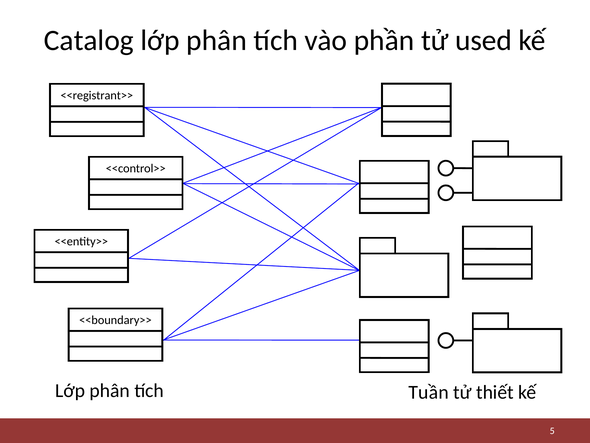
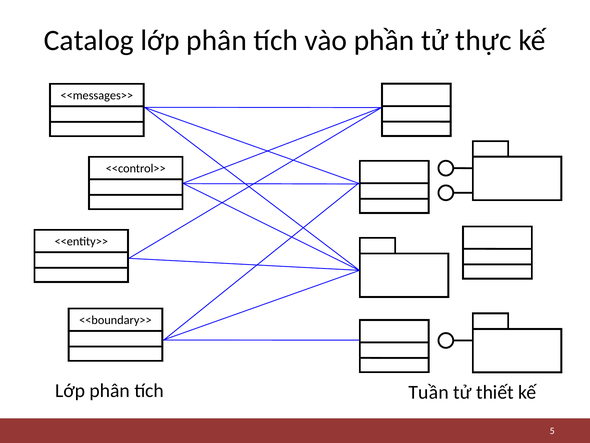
used: used -> thực
<<registrant>>: <<registrant>> -> <<messages>>
